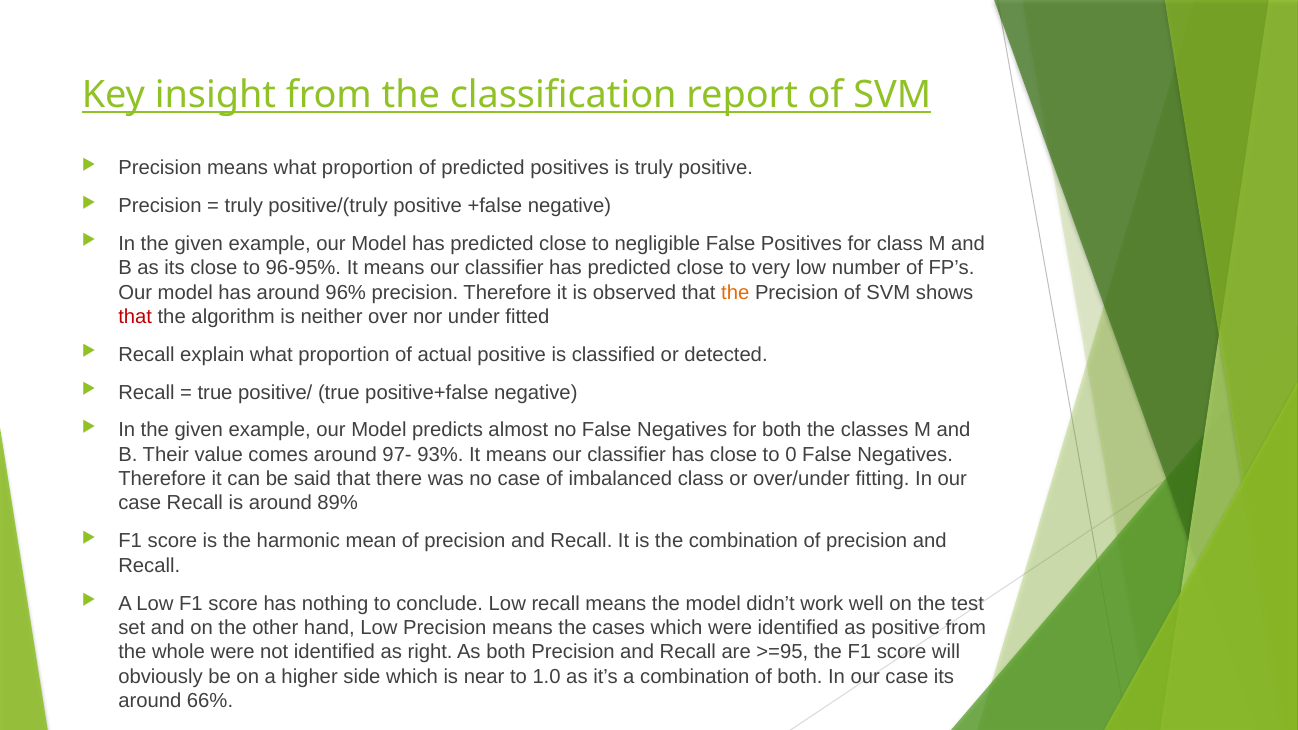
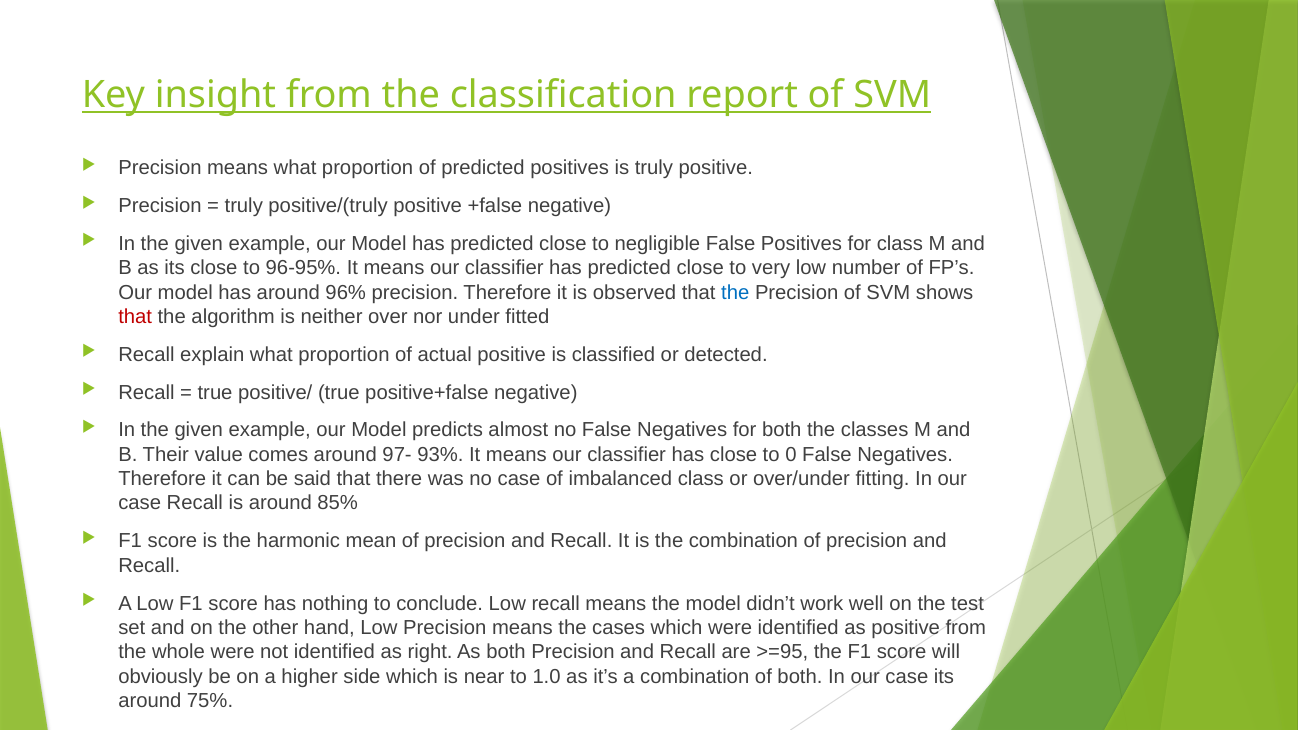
the at (735, 292) colour: orange -> blue
89%: 89% -> 85%
66%: 66% -> 75%
